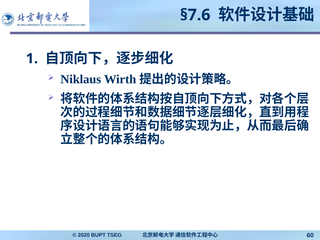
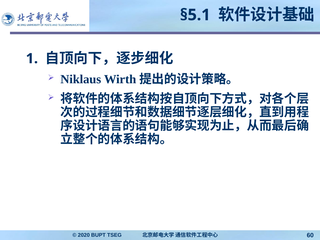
§7.6: §7.6 -> §5.1
